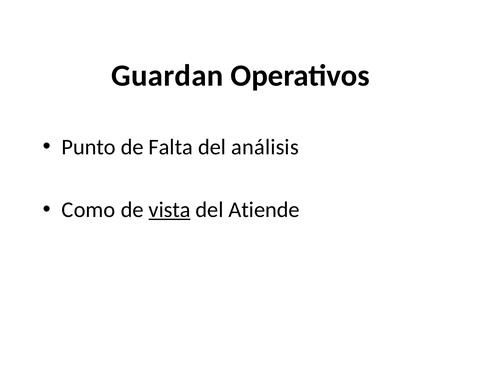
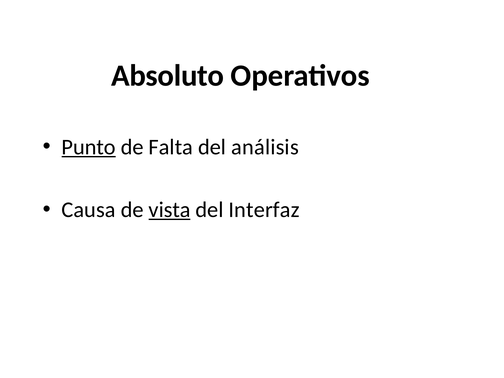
Guardan: Guardan -> Absoluto
Punto underline: none -> present
Como: Como -> Causa
Atiende: Atiende -> Interfaz
